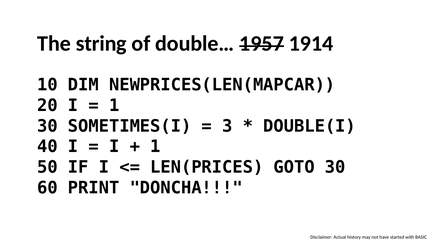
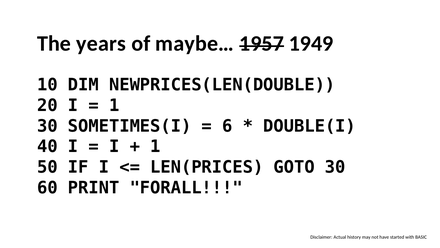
string: string -> years
double…: double… -> maybe…
1914: 1914 -> 1949
NEWPRICES(LEN(MAPCAR: NEWPRICES(LEN(MAPCAR -> NEWPRICES(LEN(DOUBLE
3: 3 -> 6
DONCHA: DONCHA -> FORALL
